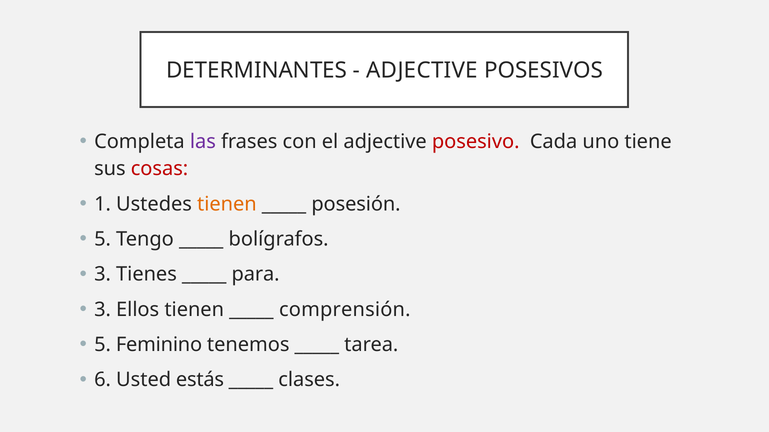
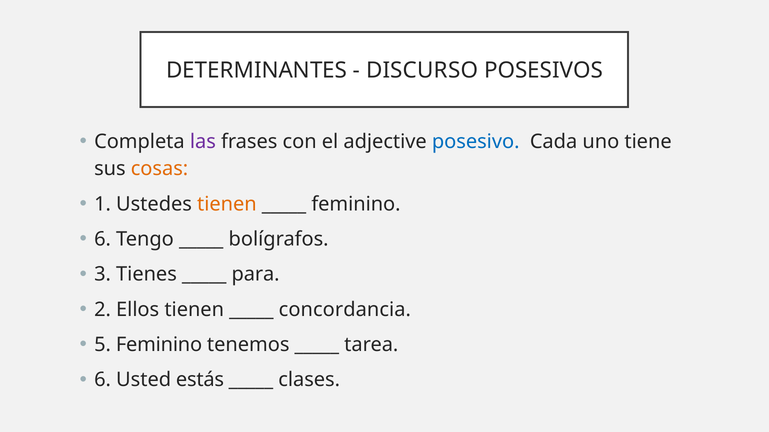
ADJECTIVE at (422, 70): ADJECTIVE -> DISCURSO
posesivo colour: red -> blue
cosas colour: red -> orange
posesión at (356, 204): posesión -> feminino
5 at (103, 239): 5 -> 6
3 at (103, 310): 3 -> 2
comprensión: comprensión -> concordancia
